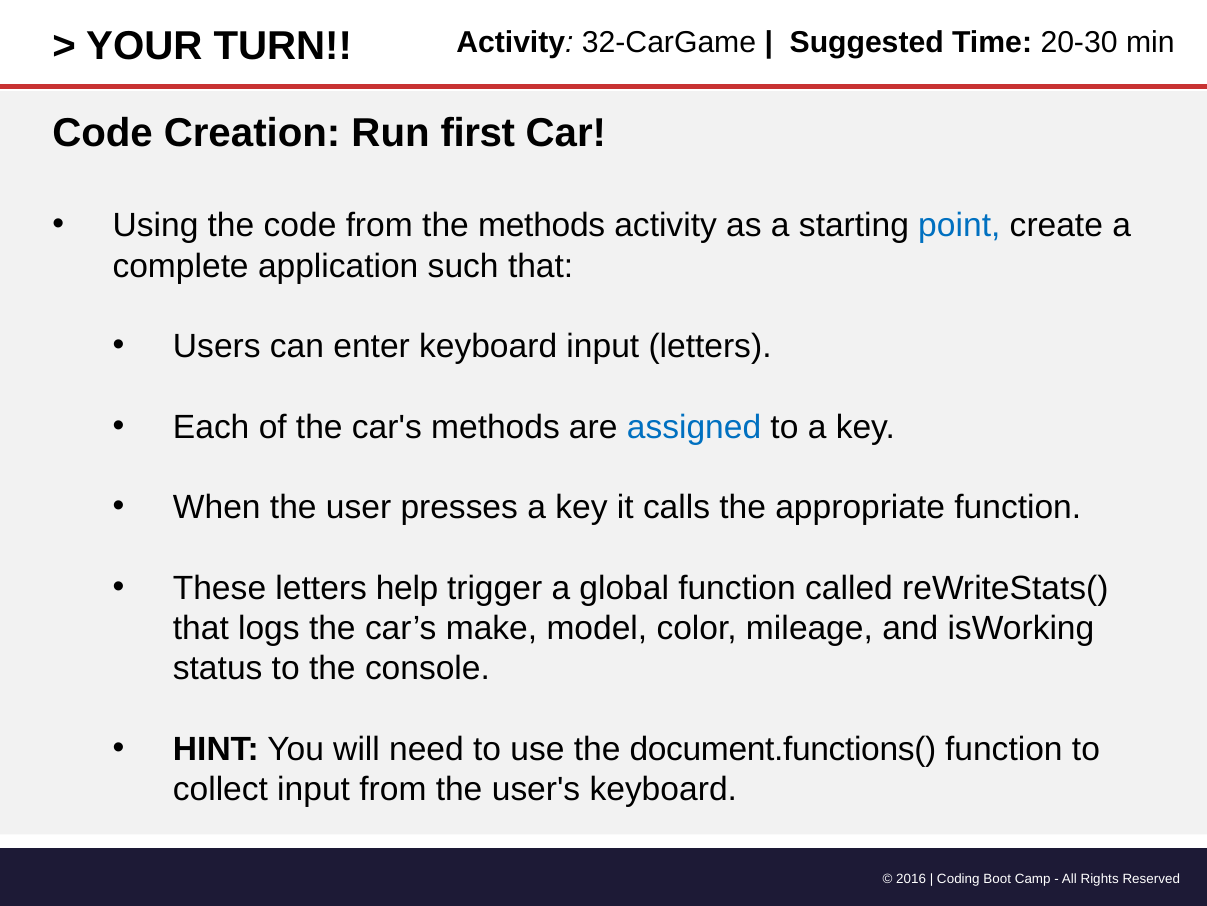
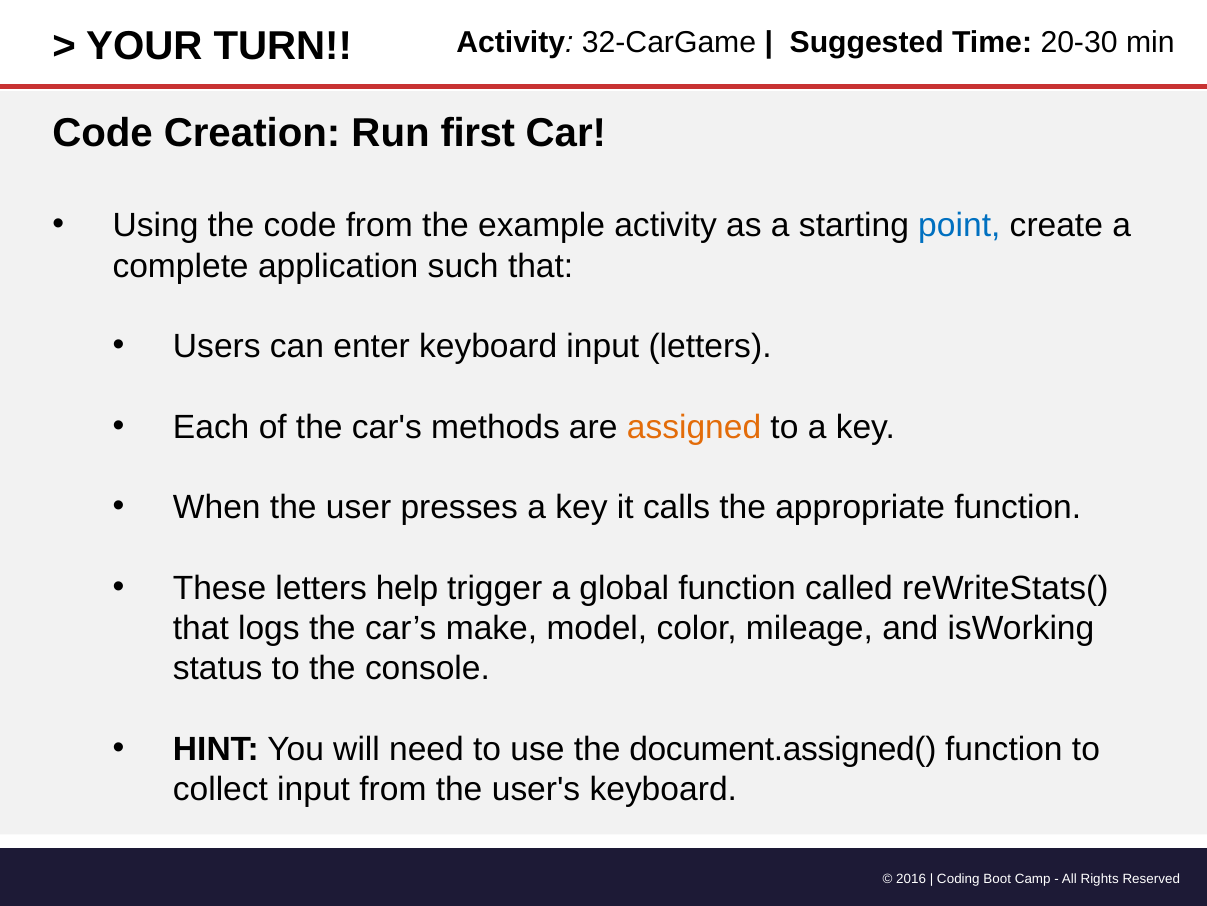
the methods: methods -> example
assigned colour: blue -> orange
document.functions(: document.functions( -> document.assigned(
